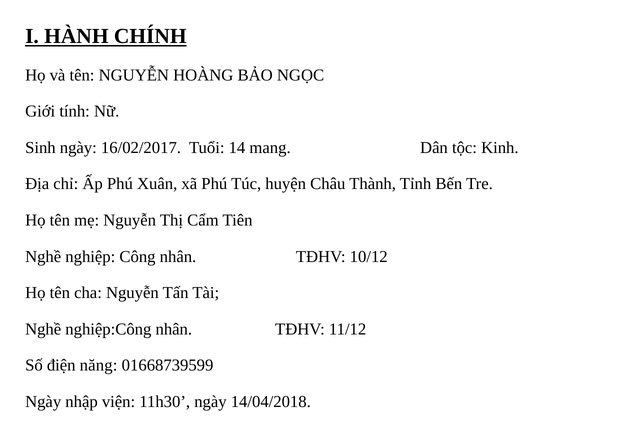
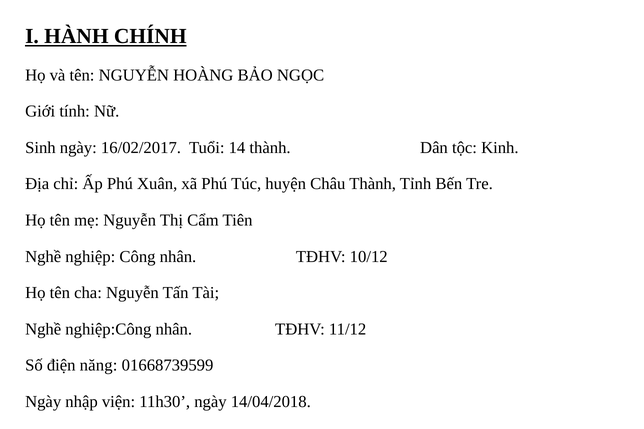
14 mang: mang -> thành
